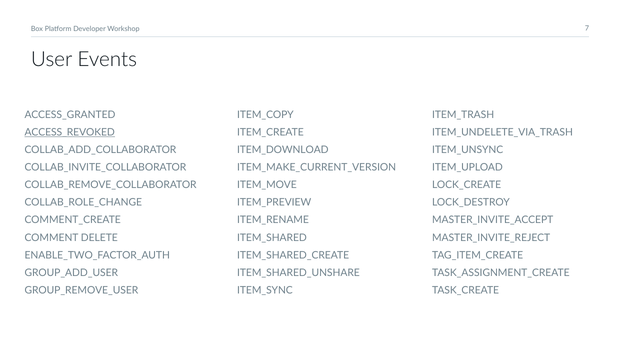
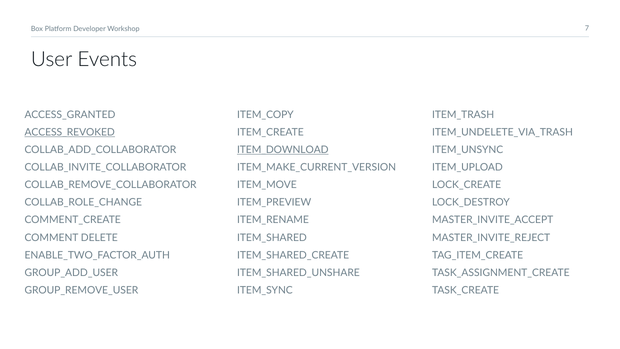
ITEM_DOWNLOAD underline: none -> present
